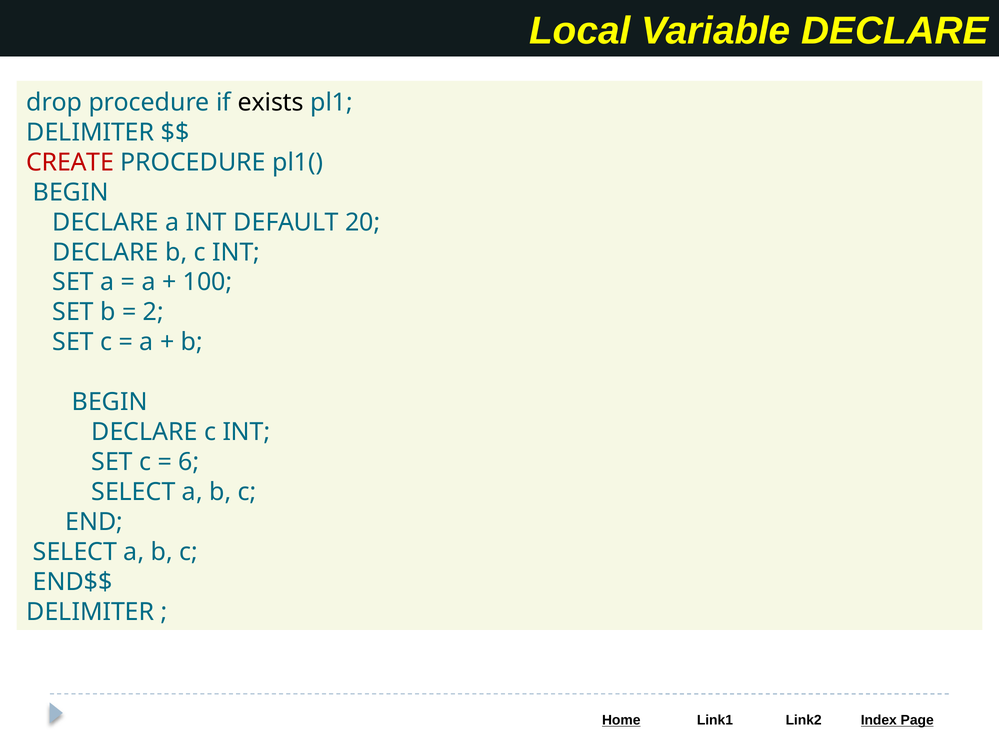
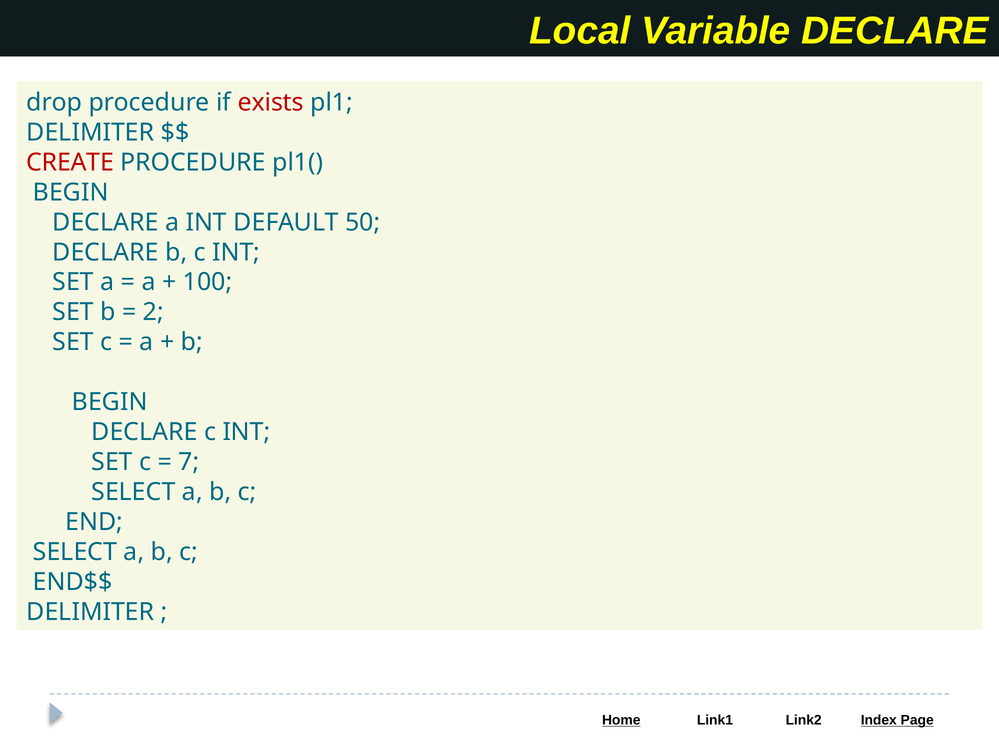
exists colour: black -> red
20: 20 -> 50
6: 6 -> 7
